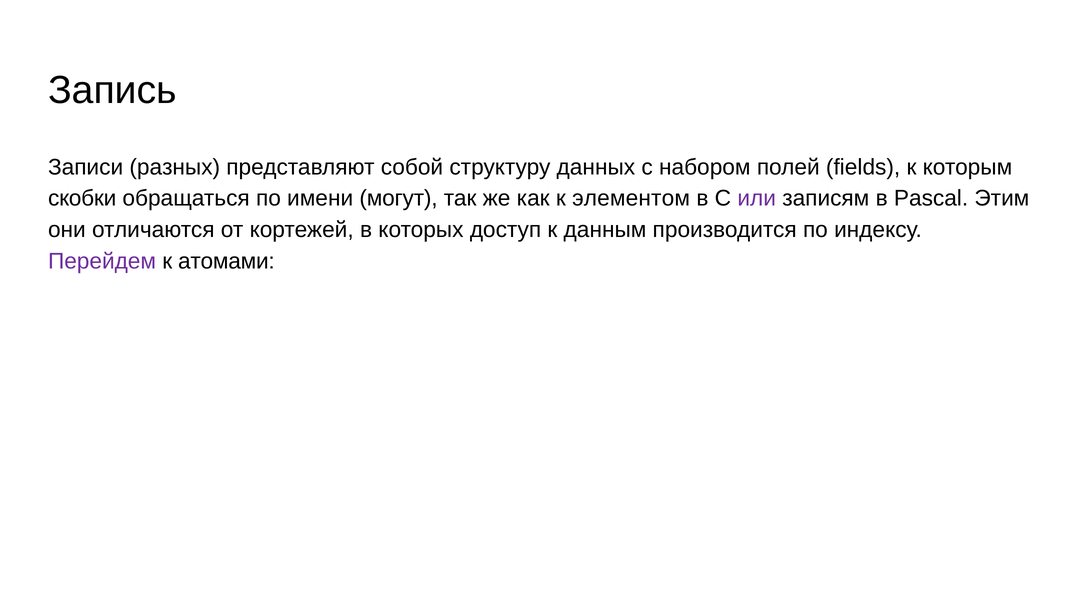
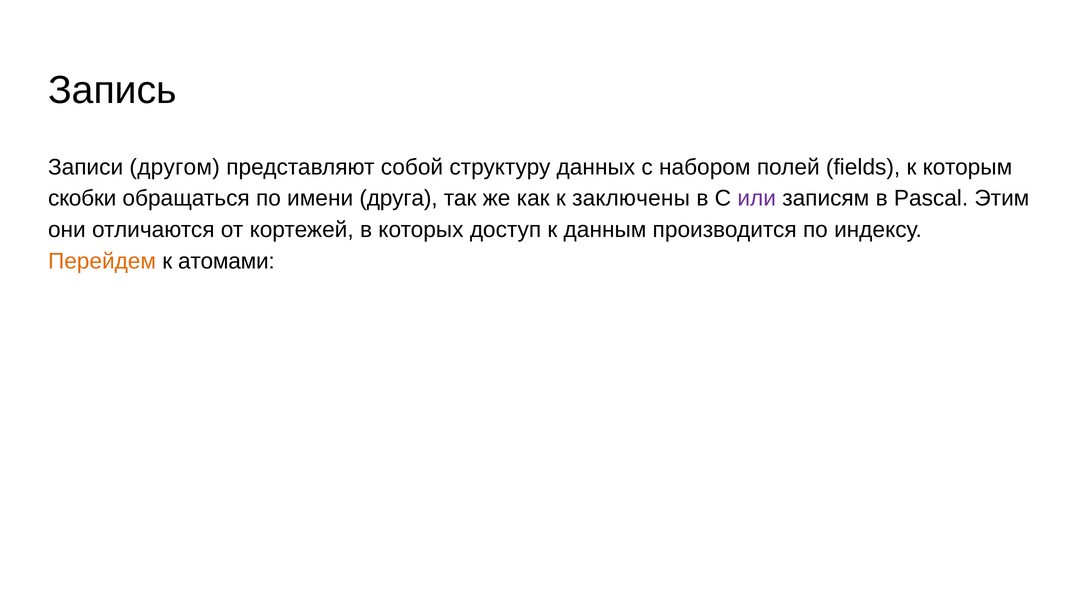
разных: разных -> другом
могут: могут -> друга
элементом: элементом -> заключены
Перейдем colour: purple -> orange
